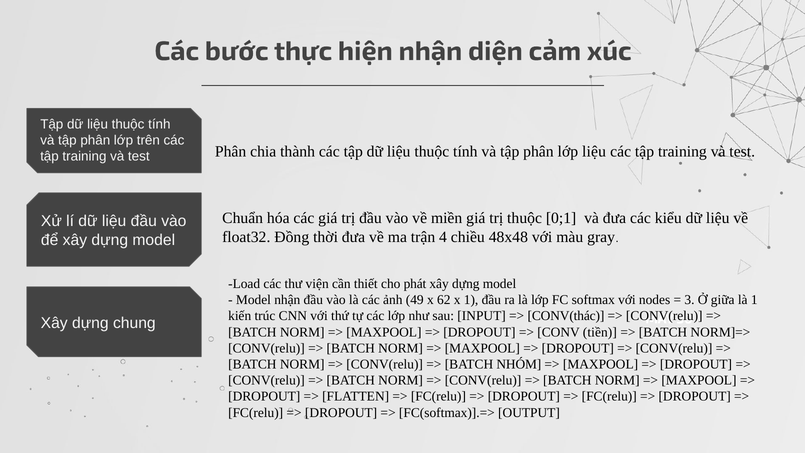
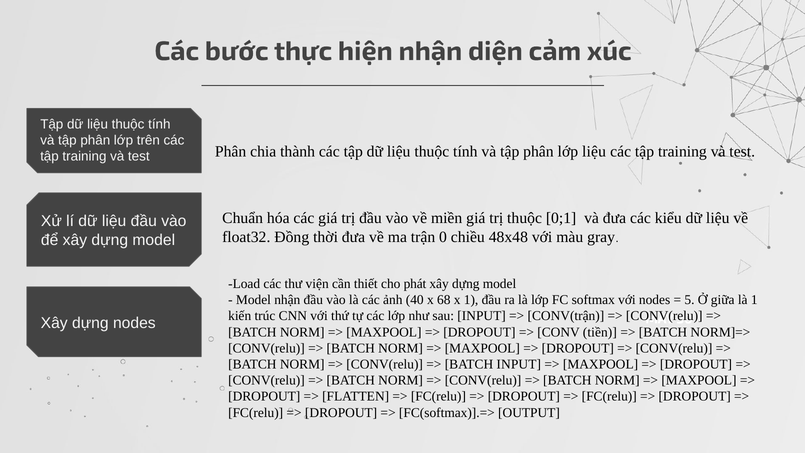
4: 4 -> 0
49: 49 -> 40
62: 62 -> 68
3: 3 -> 5
CONV(thác: CONV(thác -> CONV(trận
dựng chung: chung -> nodes
BATCH NHÓM: NHÓM -> INPUT
